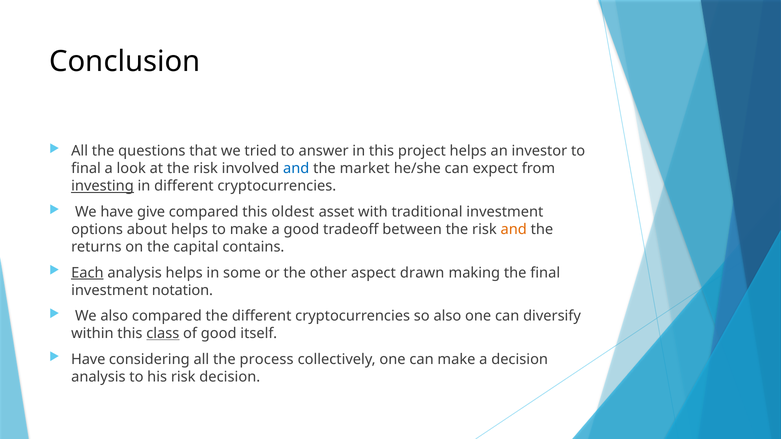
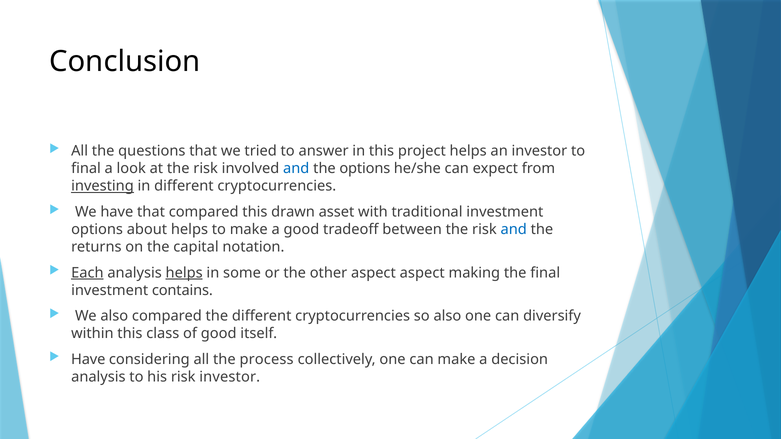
the market: market -> options
have give: give -> that
oldest: oldest -> drawn
and at (514, 230) colour: orange -> blue
contains: contains -> notation
helps at (184, 273) underline: none -> present
aspect drawn: drawn -> aspect
notation: notation -> contains
class underline: present -> none
risk decision: decision -> investor
